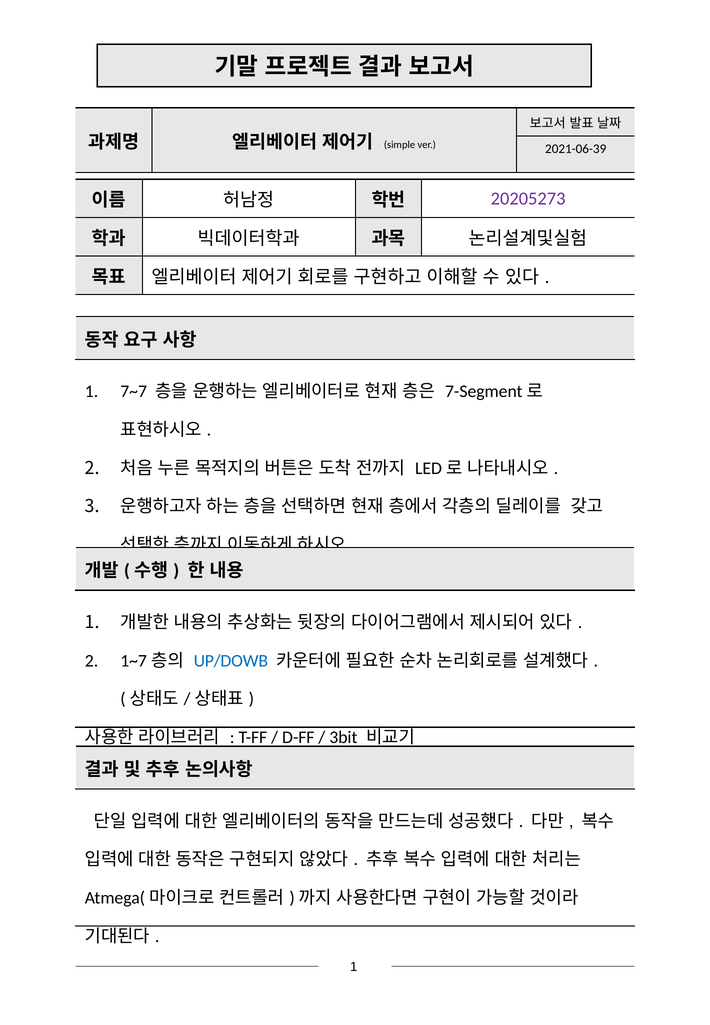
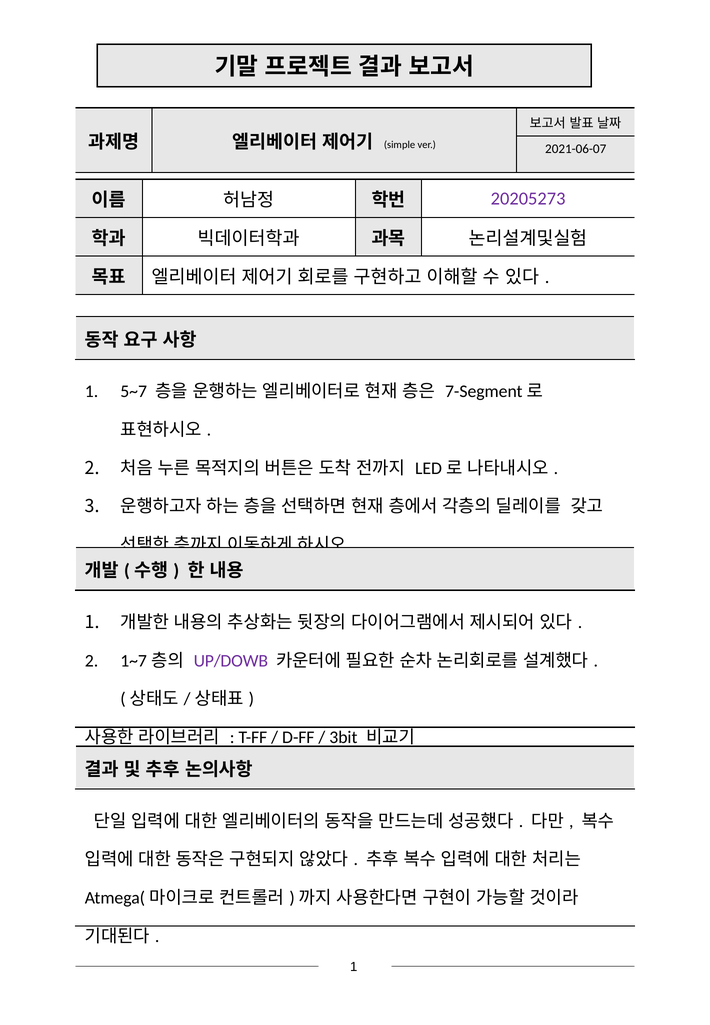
2021-06-39: 2021-06-39 -> 2021-06-07
7~7: 7~7 -> 5~7
UP/DOWB colour: blue -> purple
